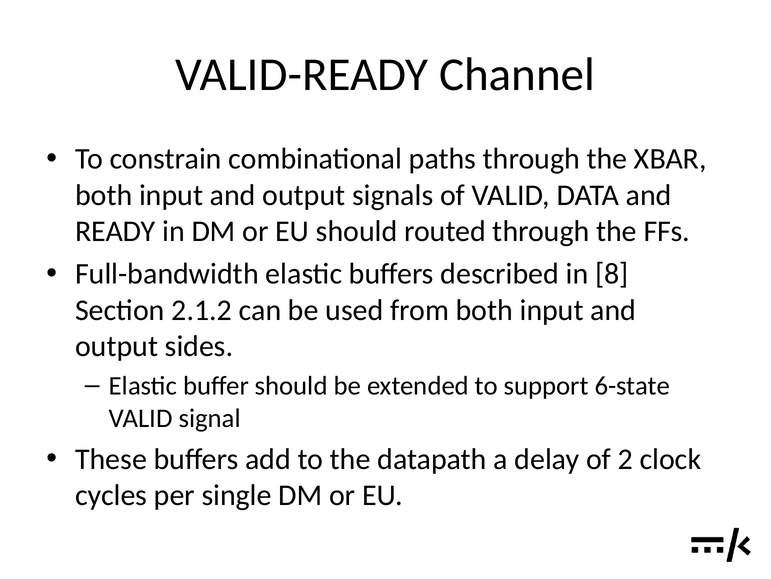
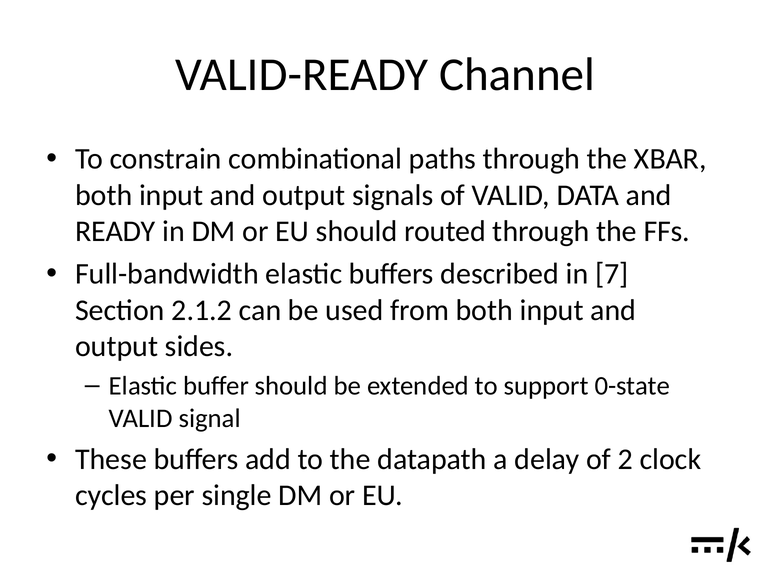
8: 8 -> 7
6-state: 6-state -> 0-state
